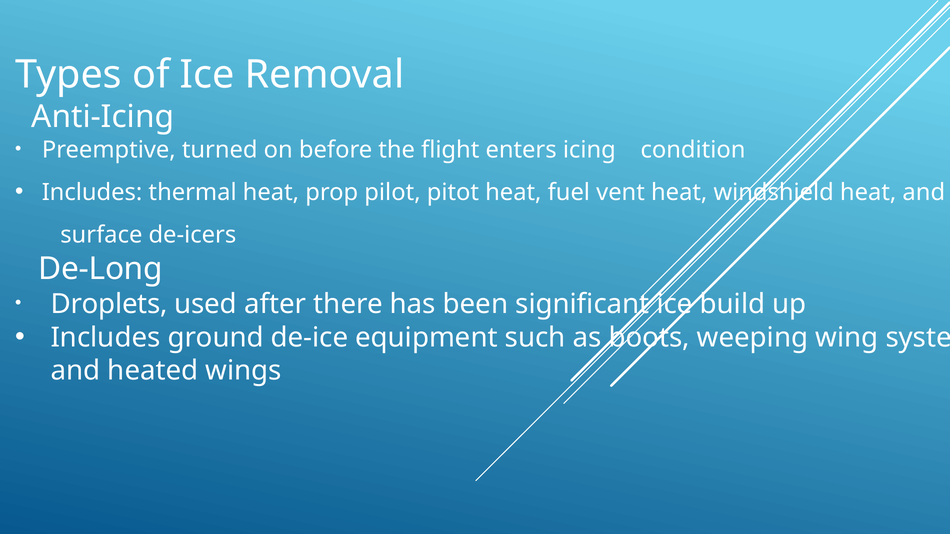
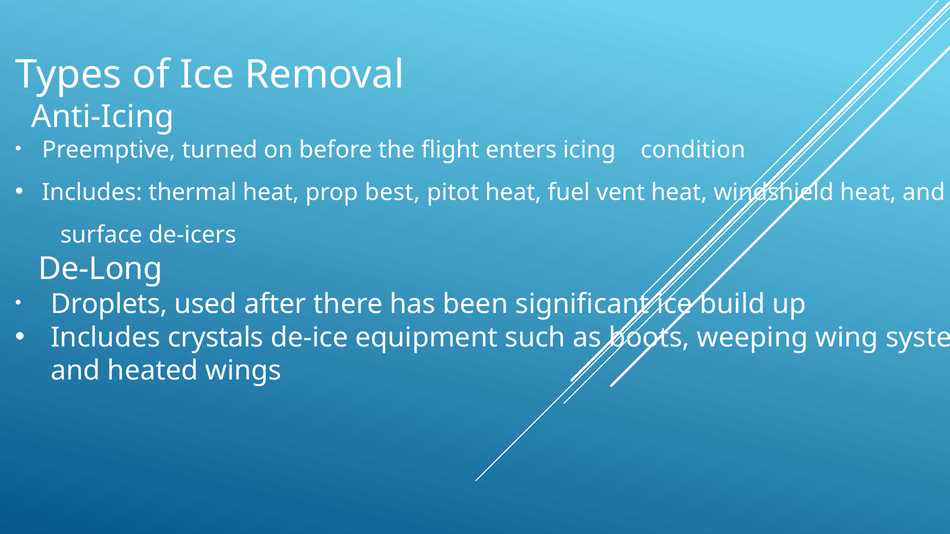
pilot: pilot -> best
ground: ground -> crystals
